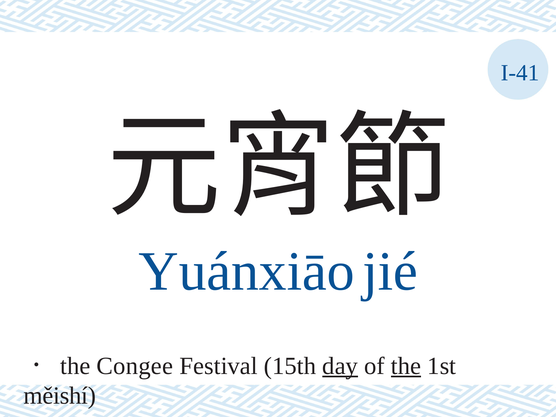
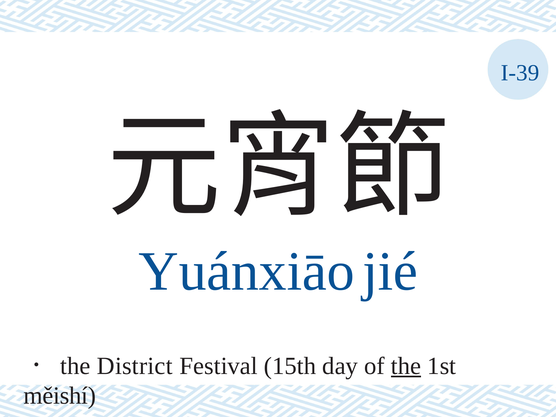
I-41: I-41 -> I-39
Congee: Congee -> District
day underline: present -> none
